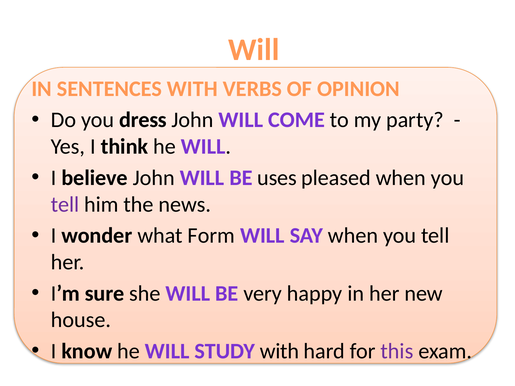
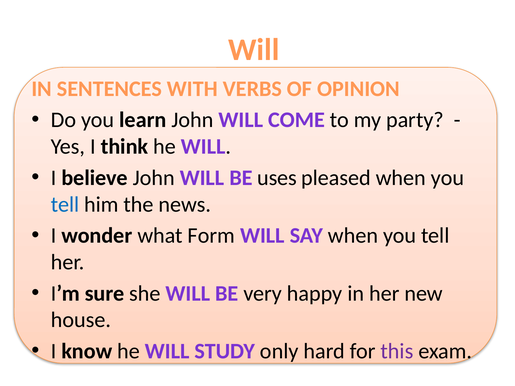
dress: dress -> learn
tell at (65, 205) colour: purple -> blue
STUDY with: with -> only
